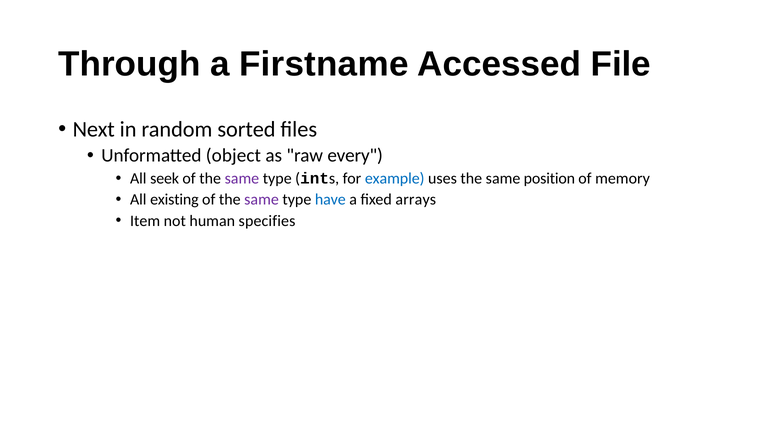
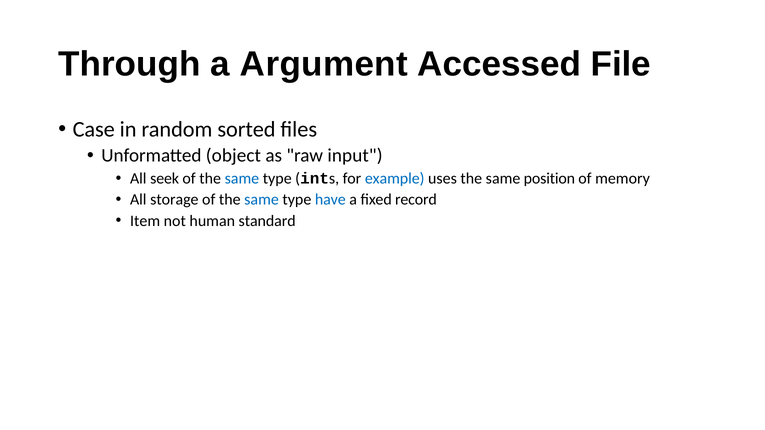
Firstname: Firstname -> Argument
Next: Next -> Case
every: every -> input
same at (242, 179) colour: purple -> blue
existing: existing -> storage
same at (262, 200) colour: purple -> blue
arrays: arrays -> record
specifies: specifies -> standard
